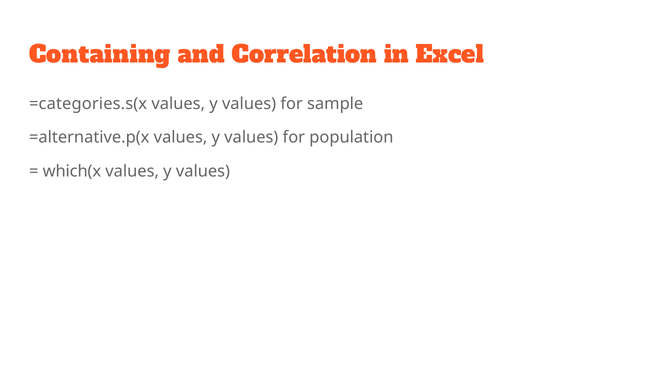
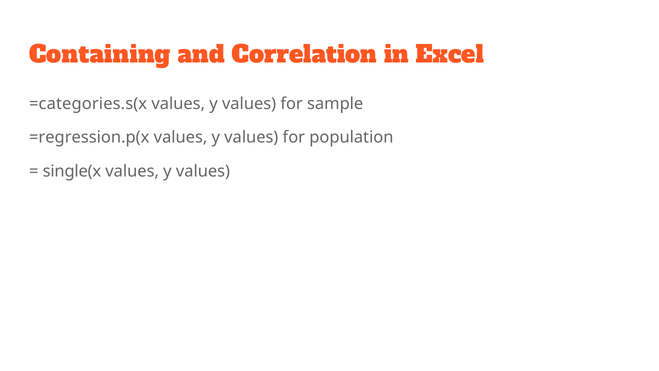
=alternative.p(x: =alternative.p(x -> =regression.p(x
which(x: which(x -> single(x
